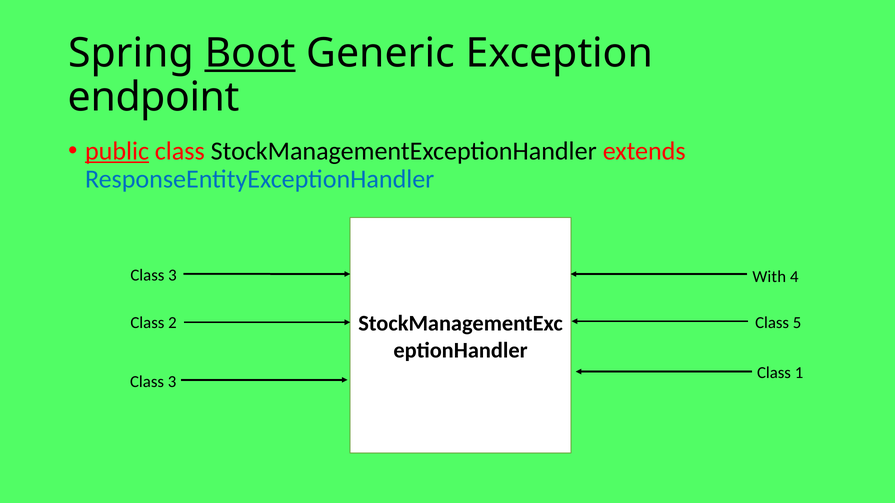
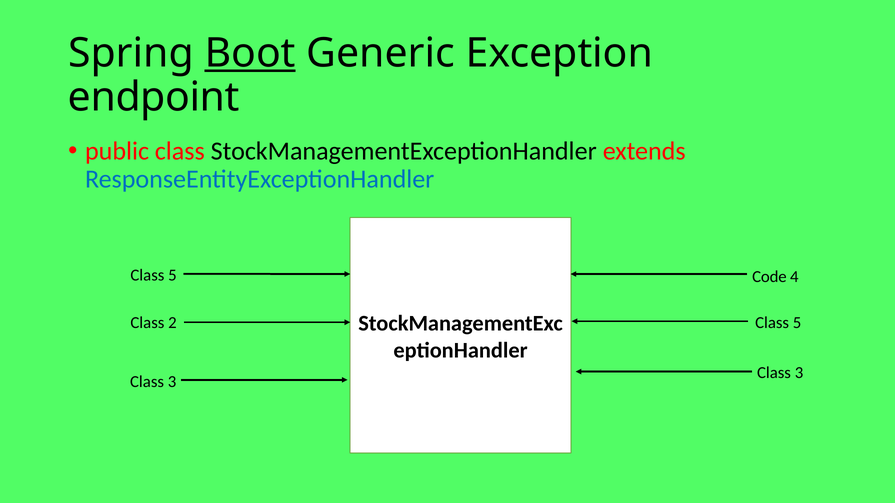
public underline: present -> none
3 at (172, 275): 3 -> 5
With: With -> Code
1 at (799, 373): 1 -> 3
